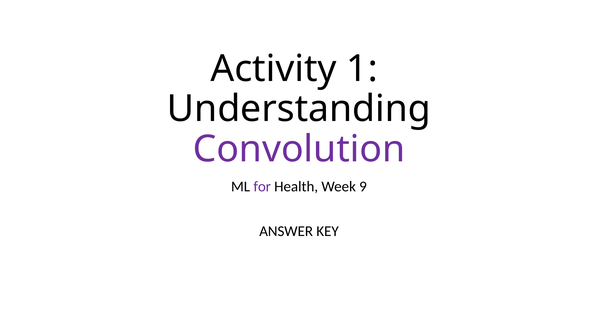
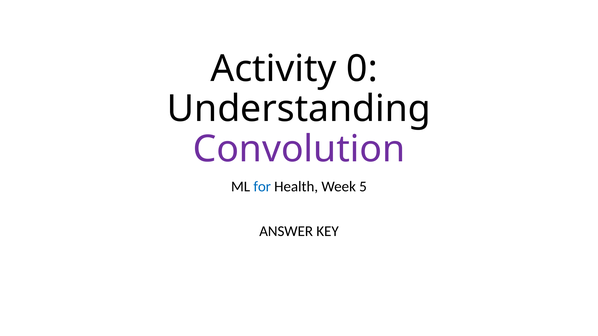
1: 1 -> 0
for colour: purple -> blue
9: 9 -> 5
